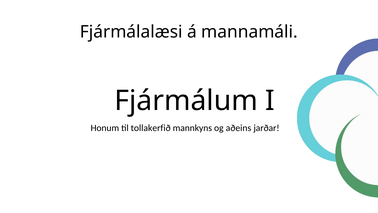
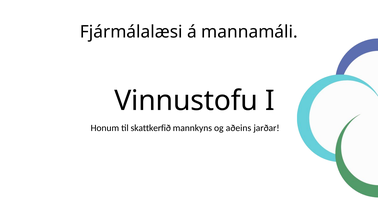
Fjármálum: Fjármálum -> Vinnustofu
tollakerfið: tollakerfið -> skattkerfið
